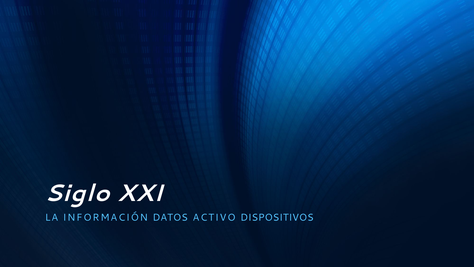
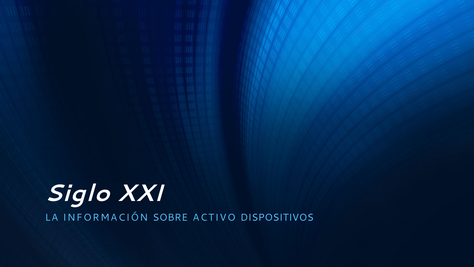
DATOS: DATOS -> SOBRE
